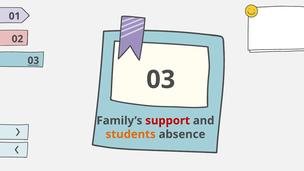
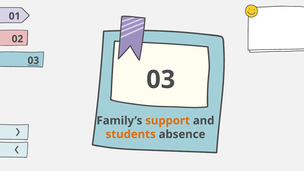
support colour: red -> orange
